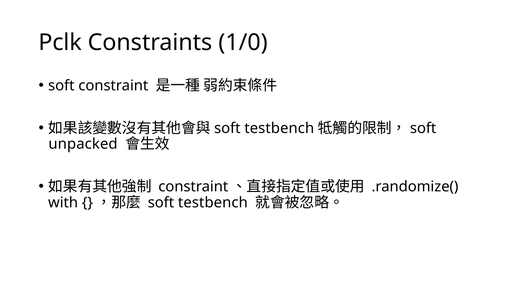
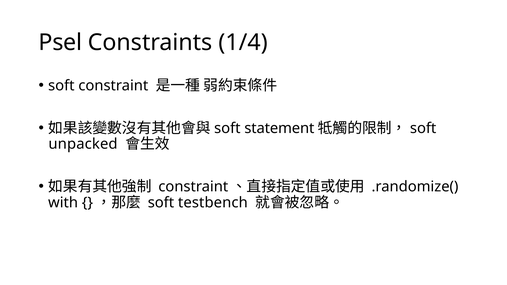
Pclk: Pclk -> Psel
1/0: 1/0 -> 1/4
testbench at (279, 128): testbench -> statement
